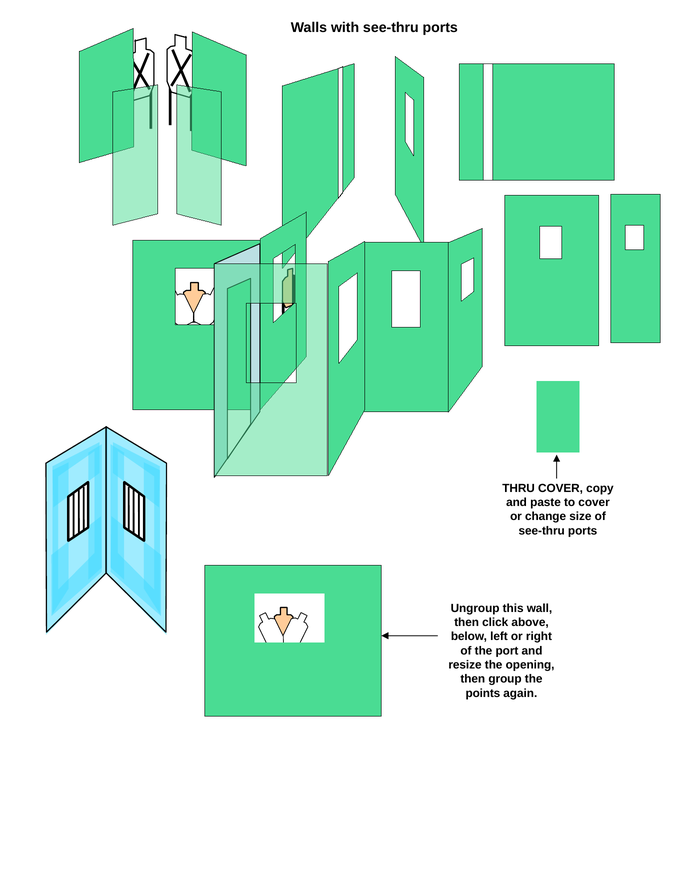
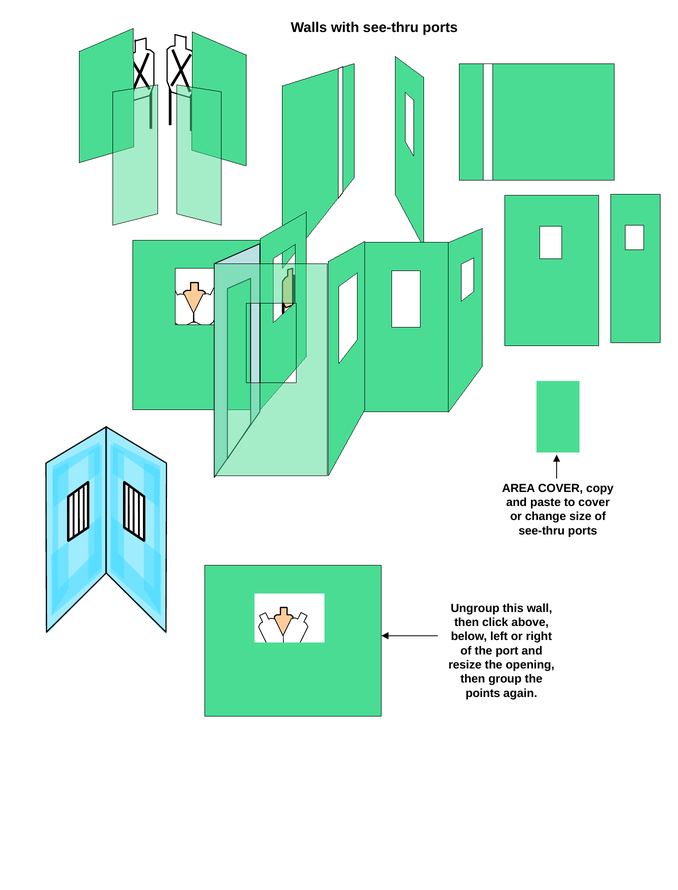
THRU: THRU -> AREA
